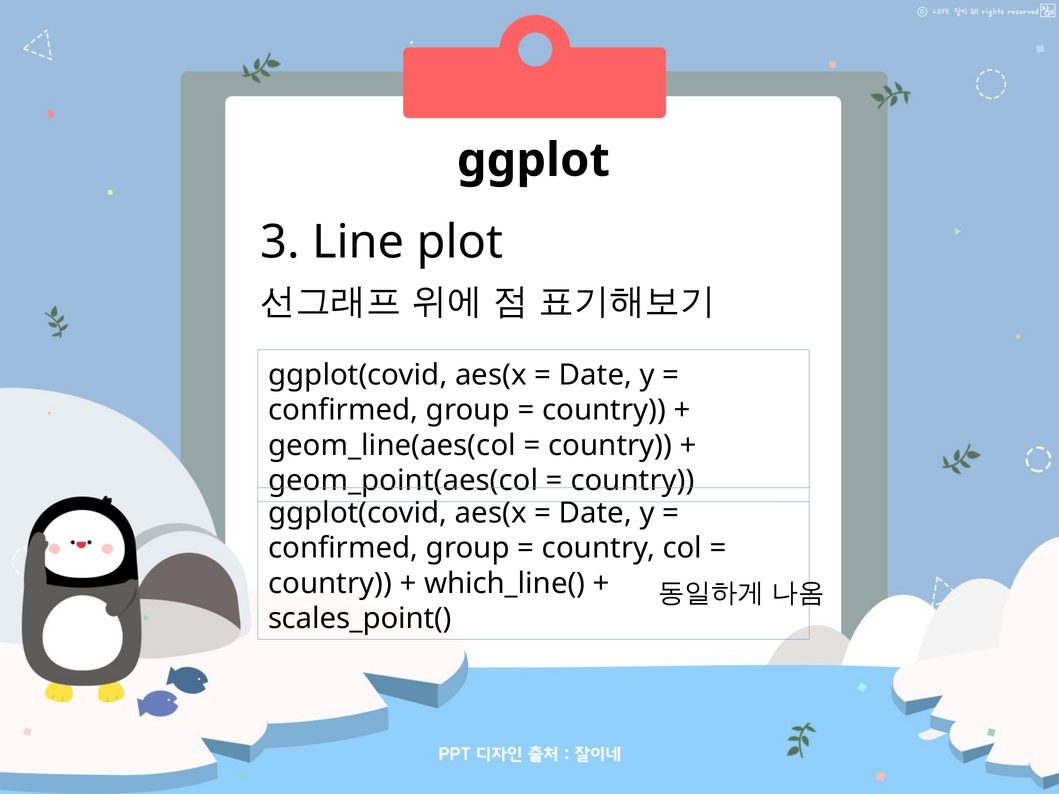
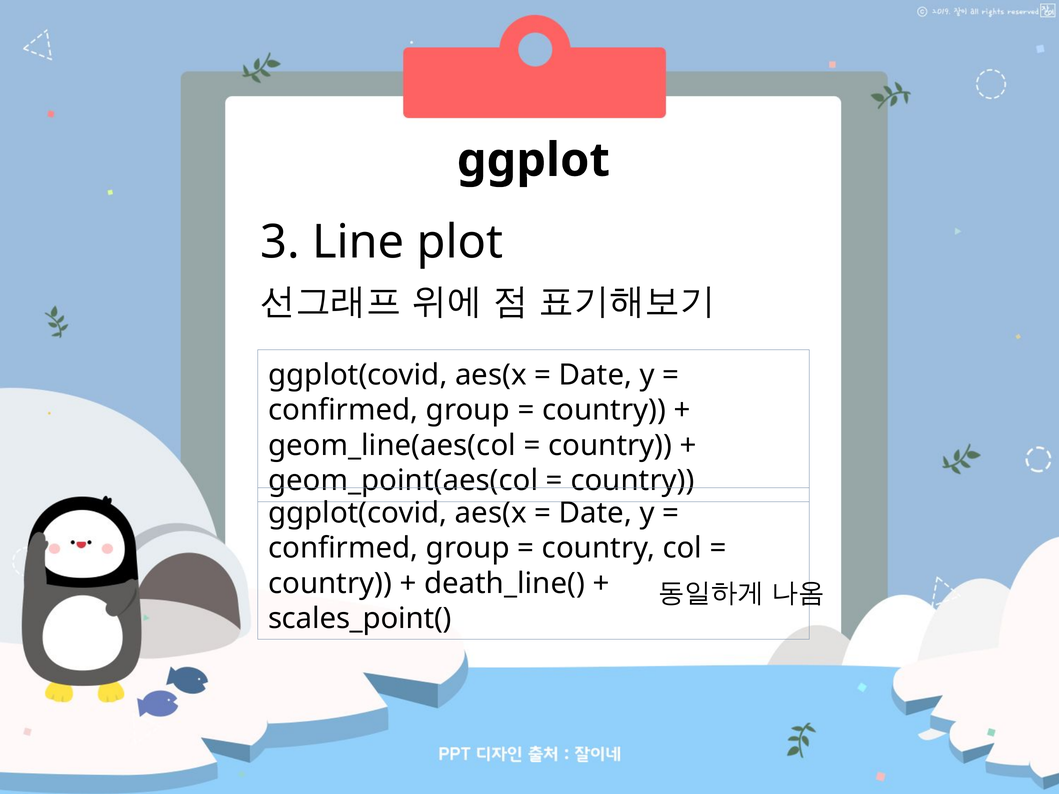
which_line(: which_line( -> death_line(
